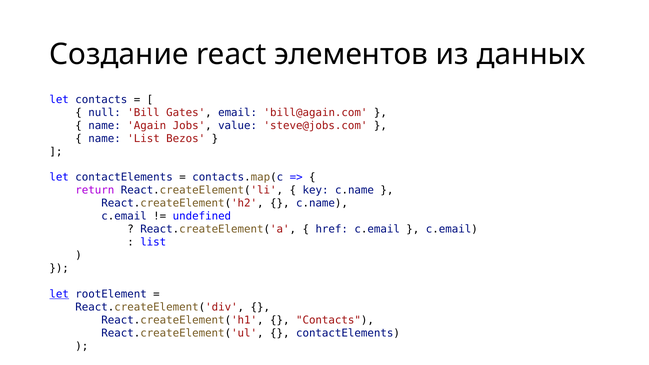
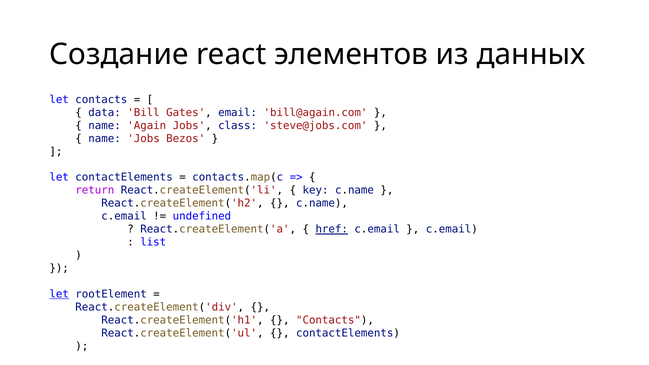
null: null -> data
value: value -> class
name List: List -> Jobs
href underline: none -> present
